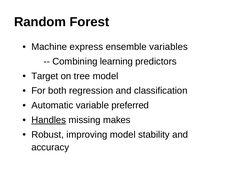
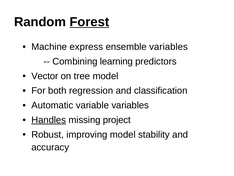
Forest underline: none -> present
Target: Target -> Vector
variable preferred: preferred -> variables
makes: makes -> project
